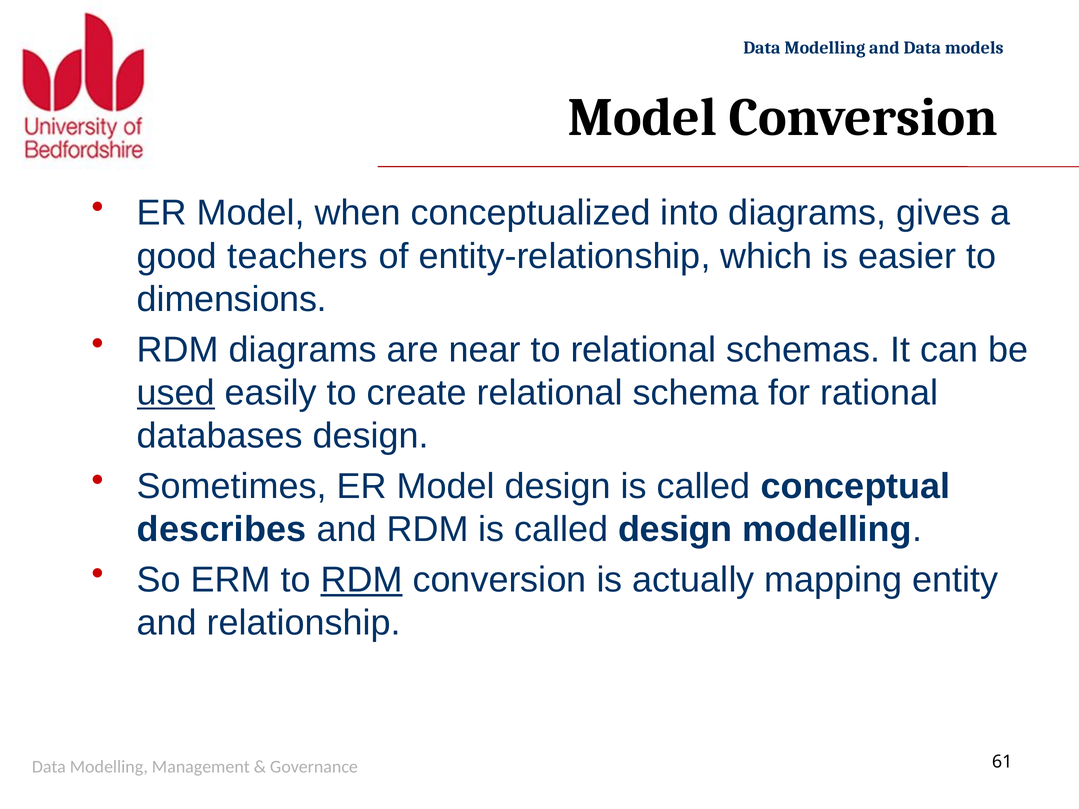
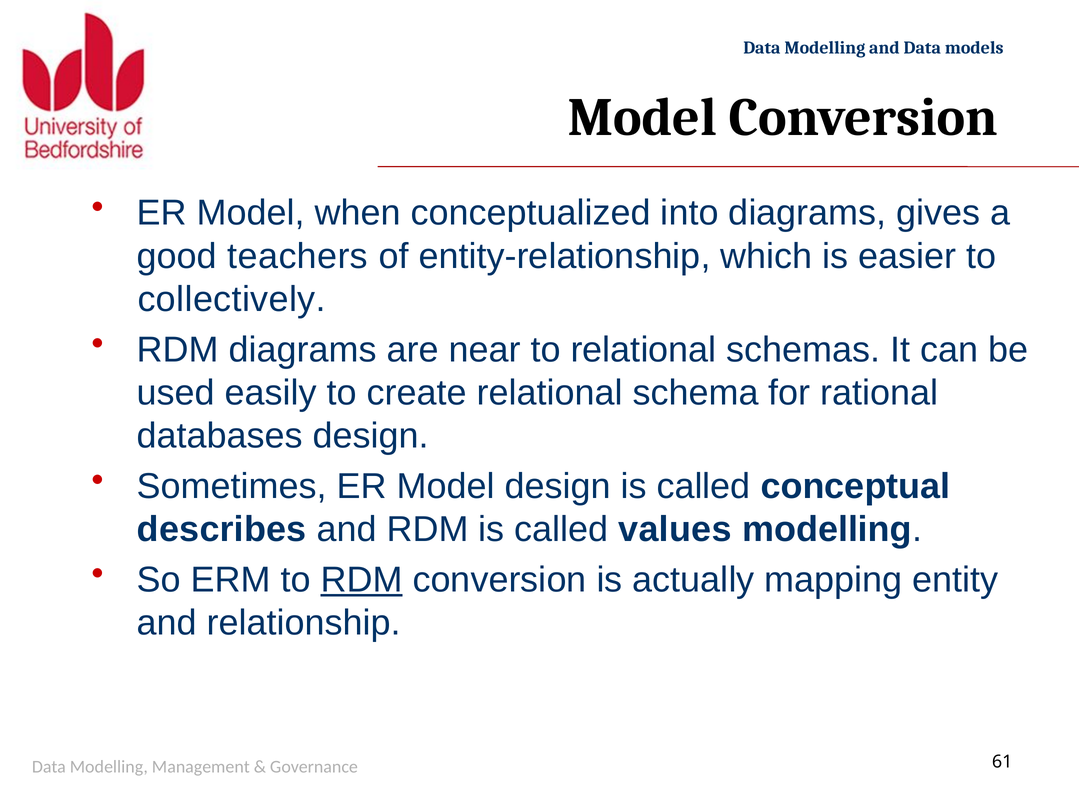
dimensions: dimensions -> collectively
used underline: present -> none
called design: design -> values
